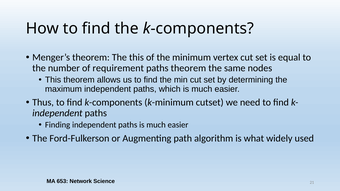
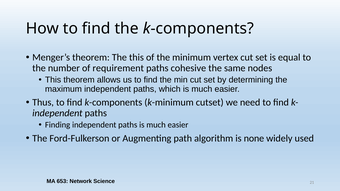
paths theorem: theorem -> cohesive
what: what -> none
